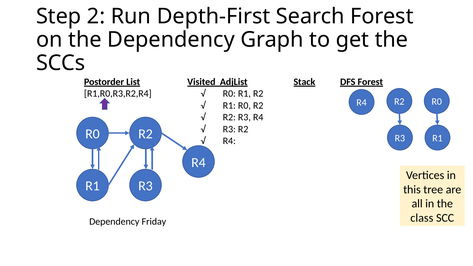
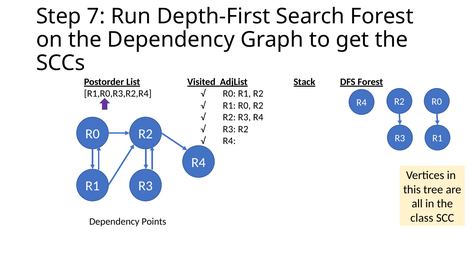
2: 2 -> 7
Friday: Friday -> Points
